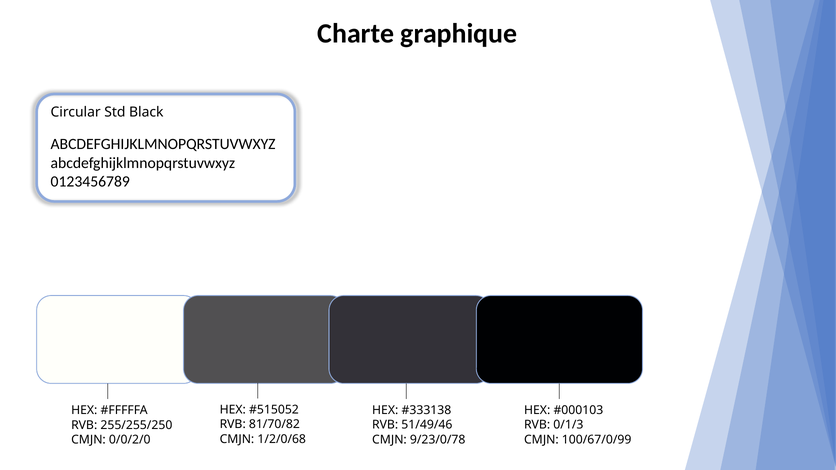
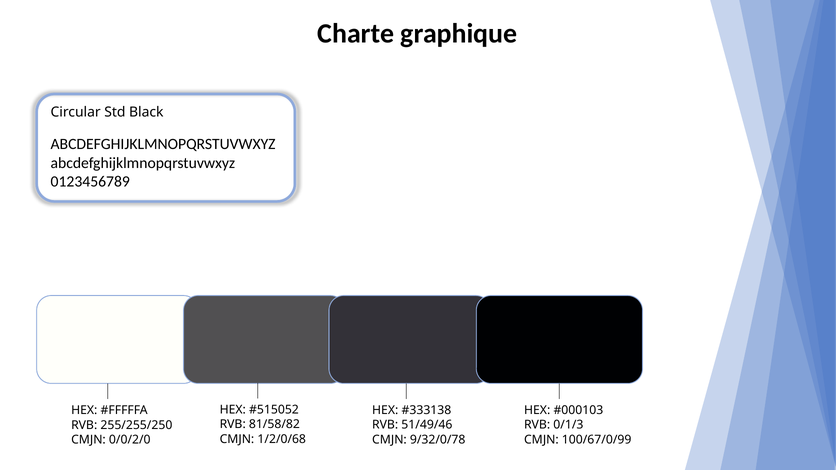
81/70/82: 81/70/82 -> 81/58/82
9/23/0/78: 9/23/0/78 -> 9/32/0/78
